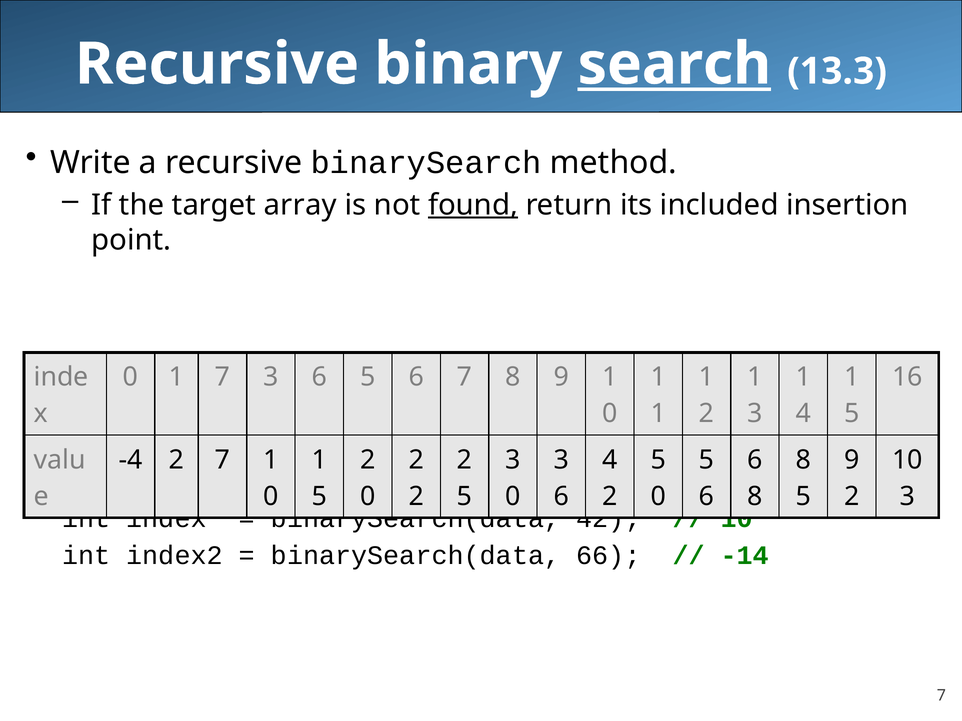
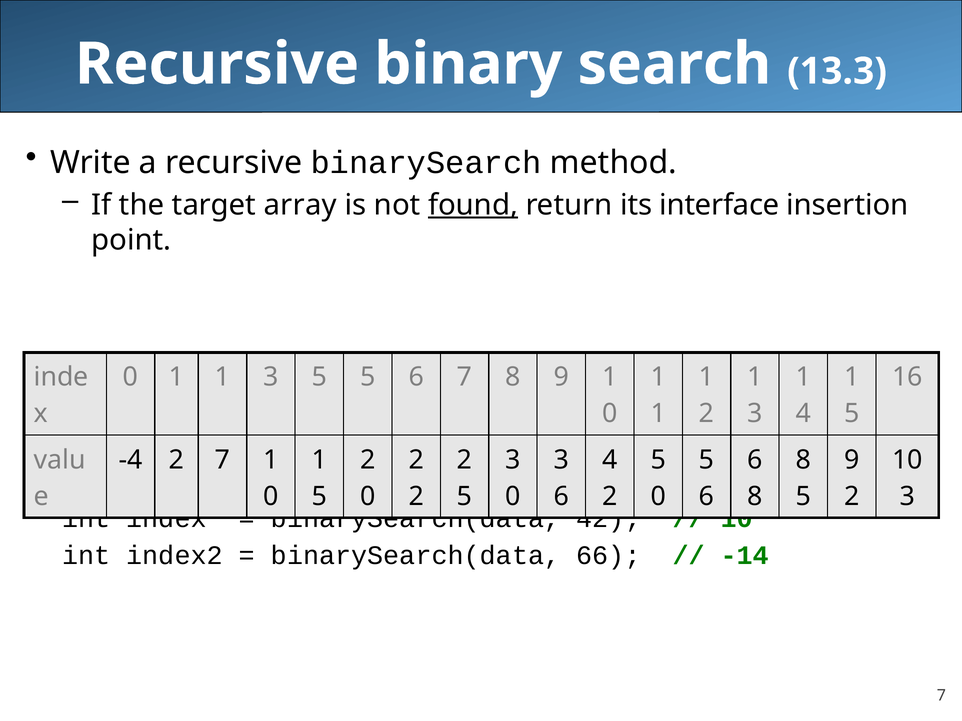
search underline: present -> none
included: included -> interface
7 at (223, 377): 7 -> 1
6 at (319, 377): 6 -> 5
